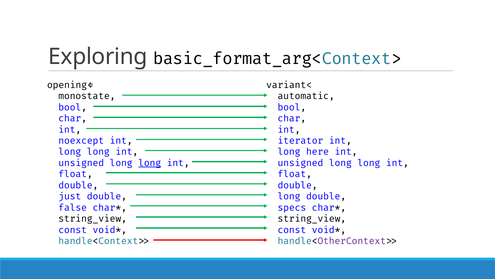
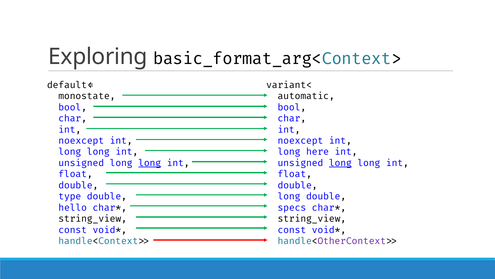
opening<: opening< -> default<
iterator at (300, 140): iterator -> noexcept
long at (340, 163) underline: none -> present
just: just -> type
false: false -> hello
